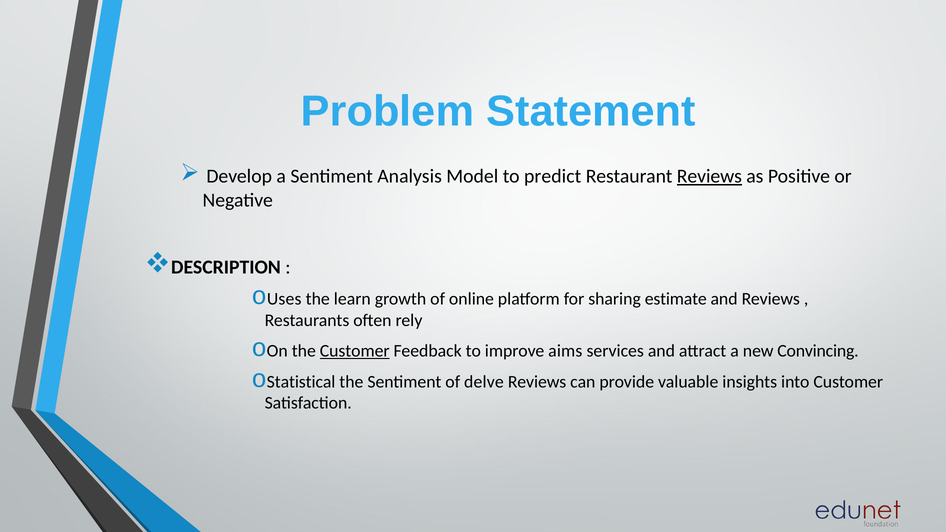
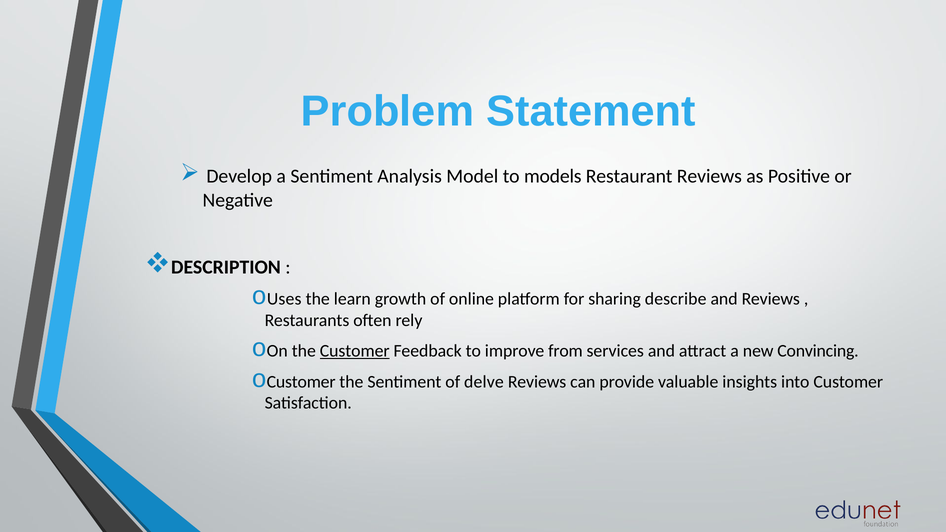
predict: predict -> models
Reviews at (709, 176) underline: present -> none
estimate: estimate -> describe
aims: aims -> from
Statistical at (301, 382): Statistical -> Customer
